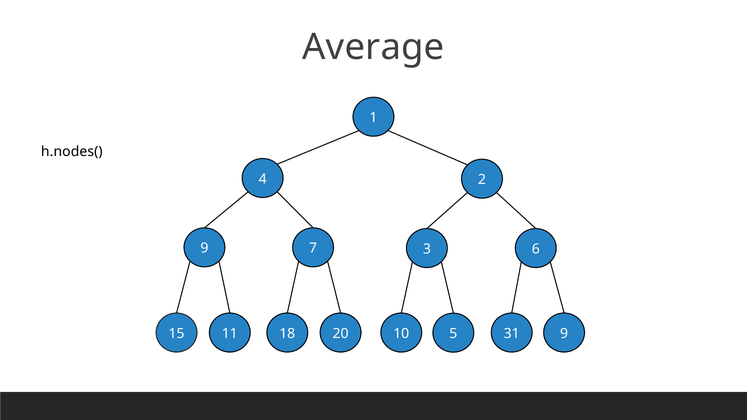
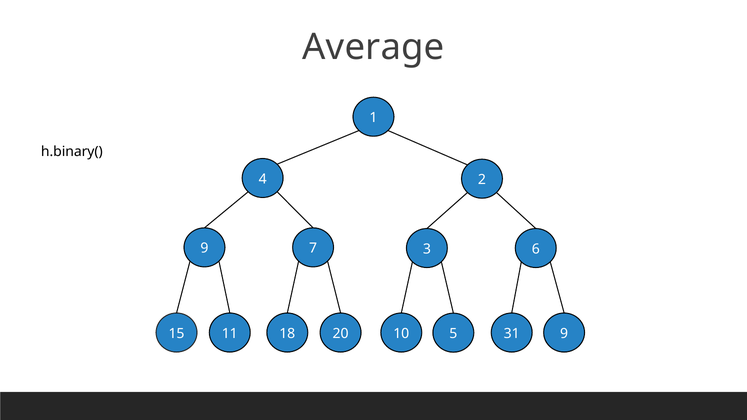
h.nodes(: h.nodes( -> h.binary(
